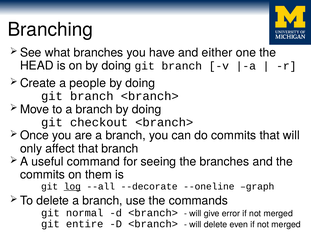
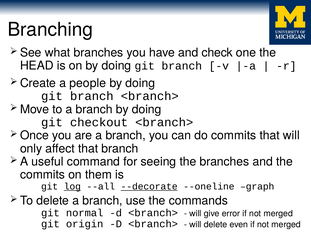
either: either -> check
--decorate underline: none -> present
entire: entire -> origin
